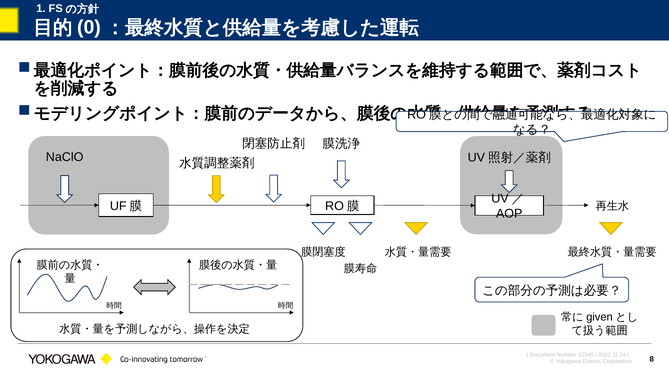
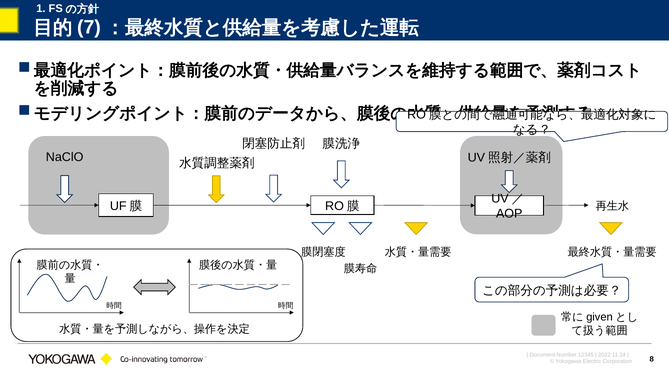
0: 0 -> 7
